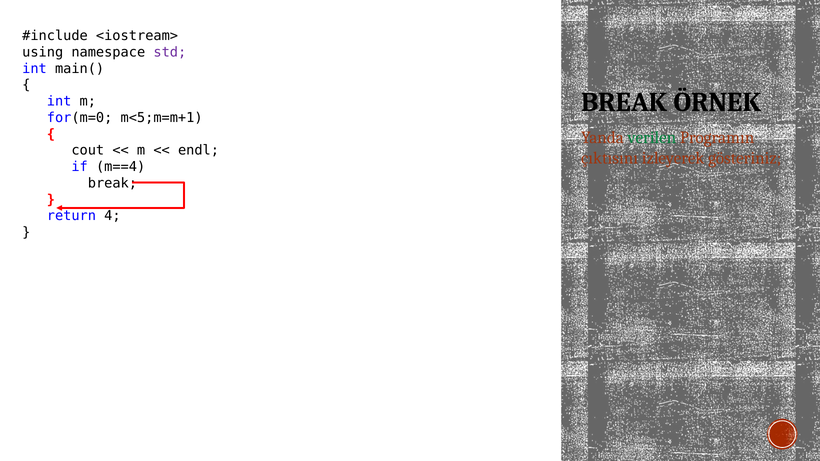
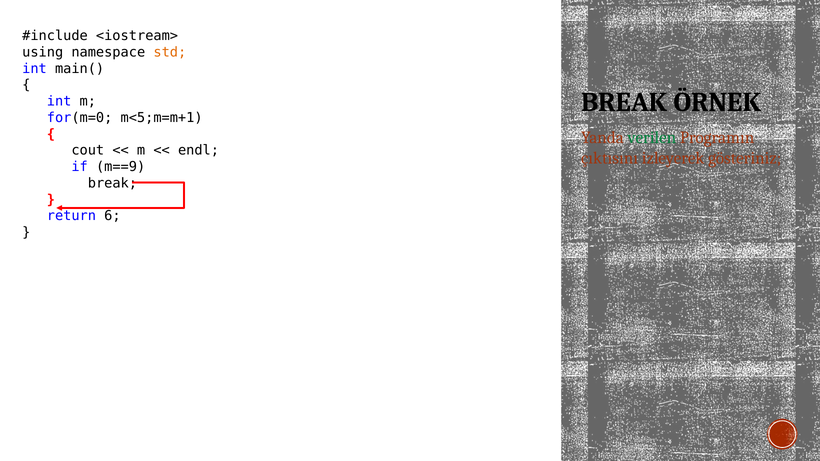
std colour: purple -> orange
m==4: m==4 -> m==9
4: 4 -> 6
